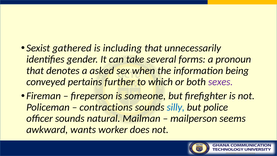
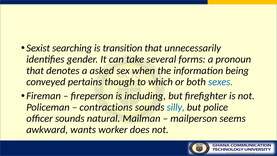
gathered: gathered -> searching
including: including -> transition
further: further -> though
sexes colour: purple -> blue
someone: someone -> including
